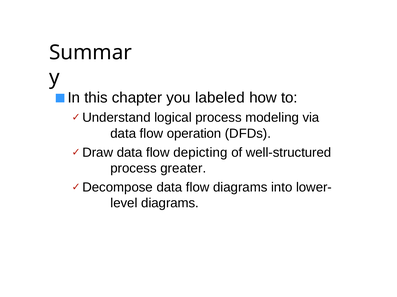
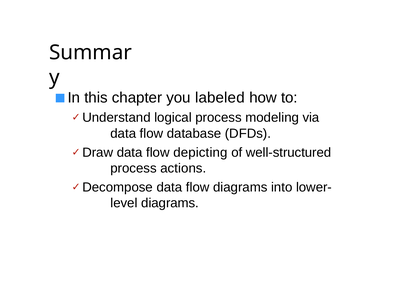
operation: operation -> database
greater: greater -> actions
